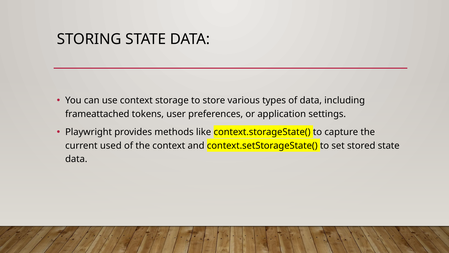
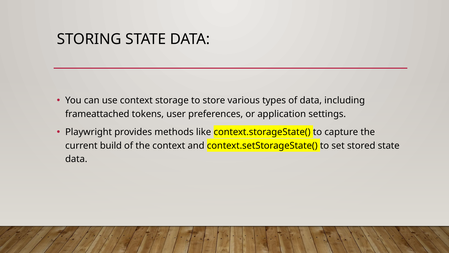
used: used -> build
